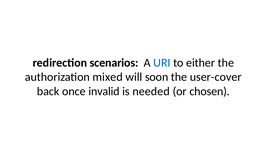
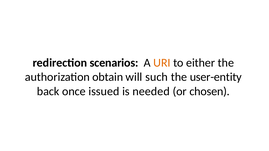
URI colour: blue -> orange
mixed: mixed -> obtain
soon: soon -> such
user-cover: user-cover -> user-entity
invalid: invalid -> issued
